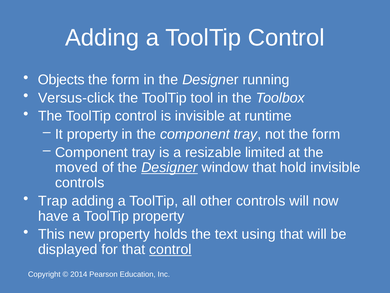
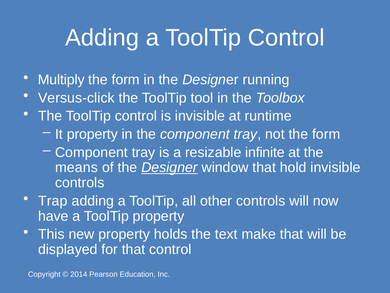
Objects: Objects -> Multiply
limited: limited -> infinite
moved: moved -> means
using: using -> make
control at (170, 249) underline: present -> none
